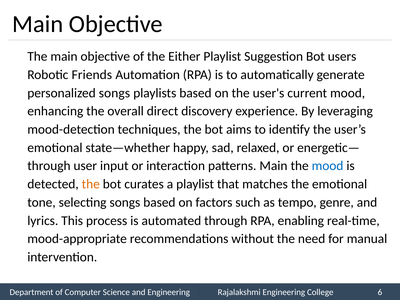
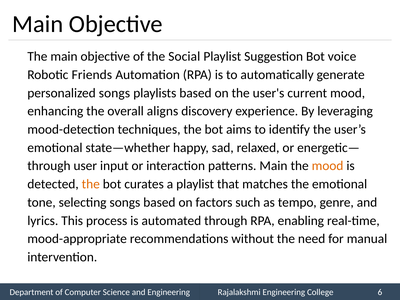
Either: Either -> Social
users: users -> voice
direct: direct -> aligns
mood at (328, 166) colour: blue -> orange
